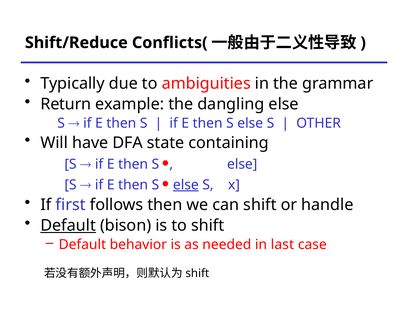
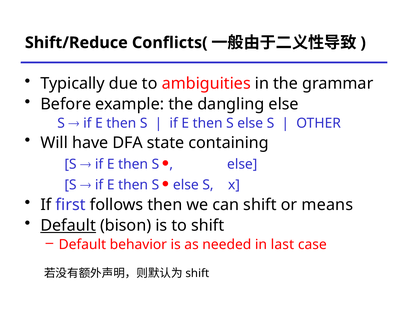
Return: Return -> Before
else at (186, 184) underline: present -> none
handle: handle -> means
